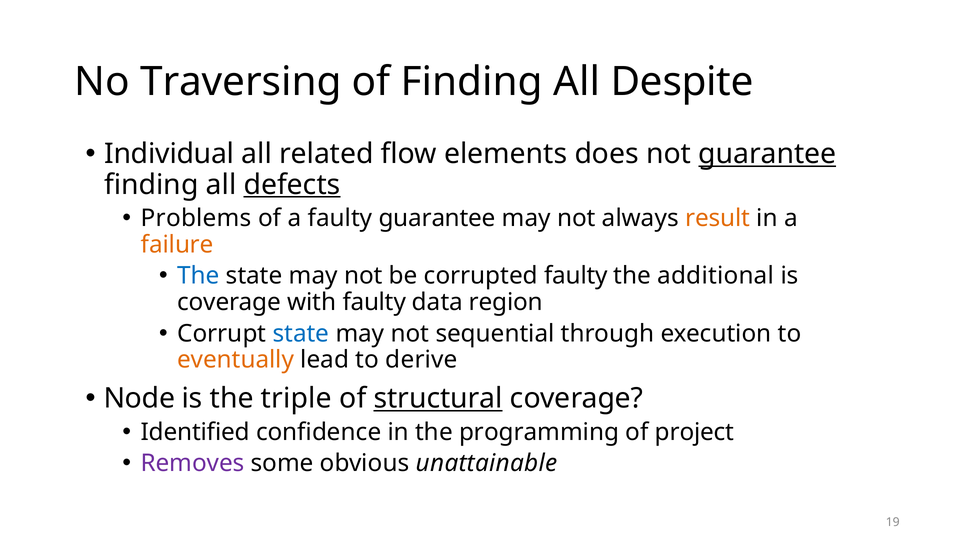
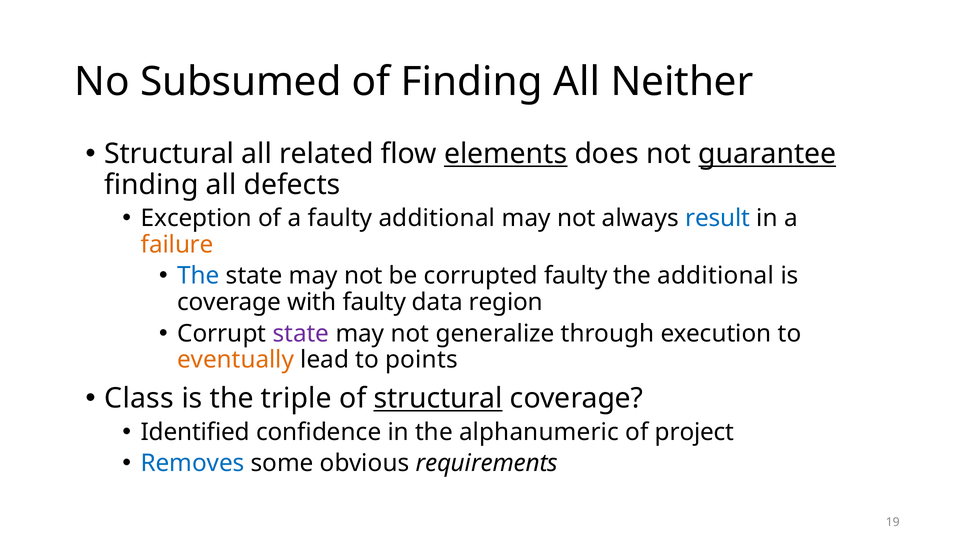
Traversing: Traversing -> Subsumed
Despite: Despite -> Neither
Individual at (169, 154): Individual -> Structural
elements underline: none -> present
defects underline: present -> none
Problems: Problems -> Exception
faulty guarantee: guarantee -> additional
result colour: orange -> blue
state at (301, 333) colour: blue -> purple
sequential: sequential -> generalize
derive: derive -> points
Node: Node -> Class
programming: programming -> alphanumeric
Removes colour: purple -> blue
unattainable: unattainable -> requirements
